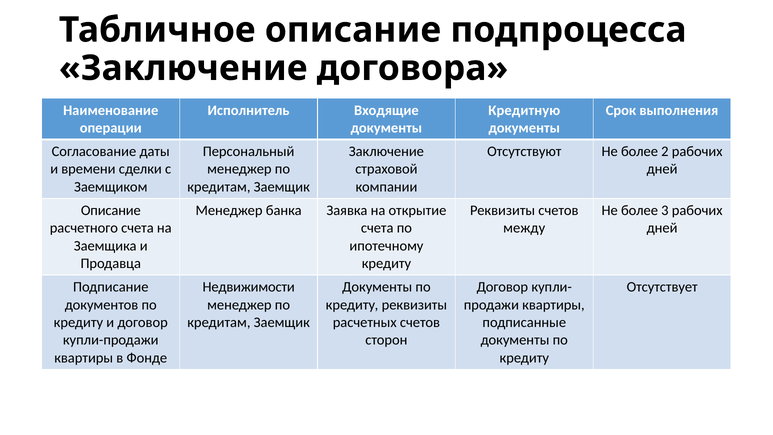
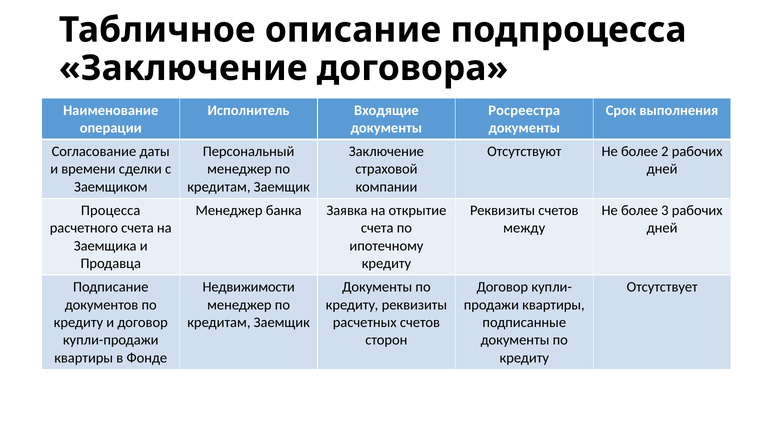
Кредитную: Кредитную -> Росреестра
Описание at (111, 210): Описание -> Процесса
